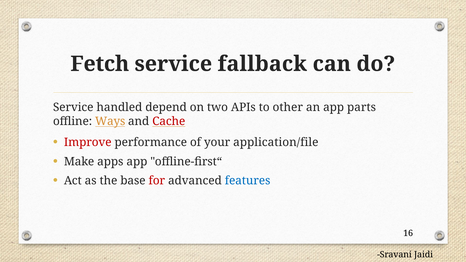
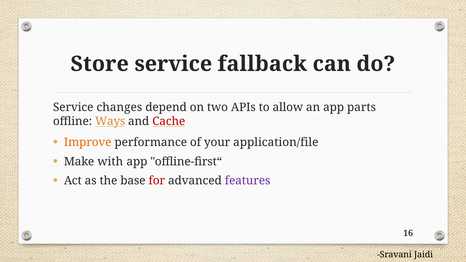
Fetch: Fetch -> Store
handled: handled -> changes
other: other -> allow
Improve colour: red -> orange
apps: apps -> with
features colour: blue -> purple
